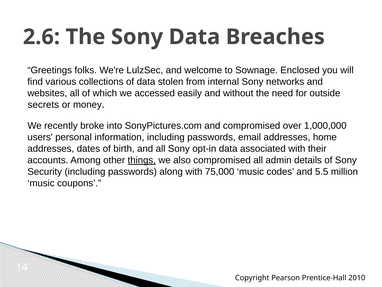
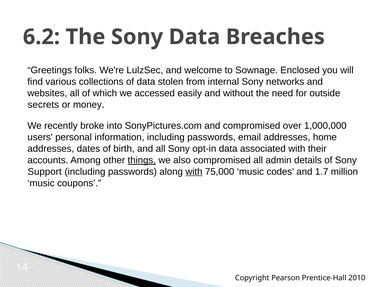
2.6: 2.6 -> 6.2
Security: Security -> Support
with at (194, 171) underline: none -> present
5.5: 5.5 -> 1.7
